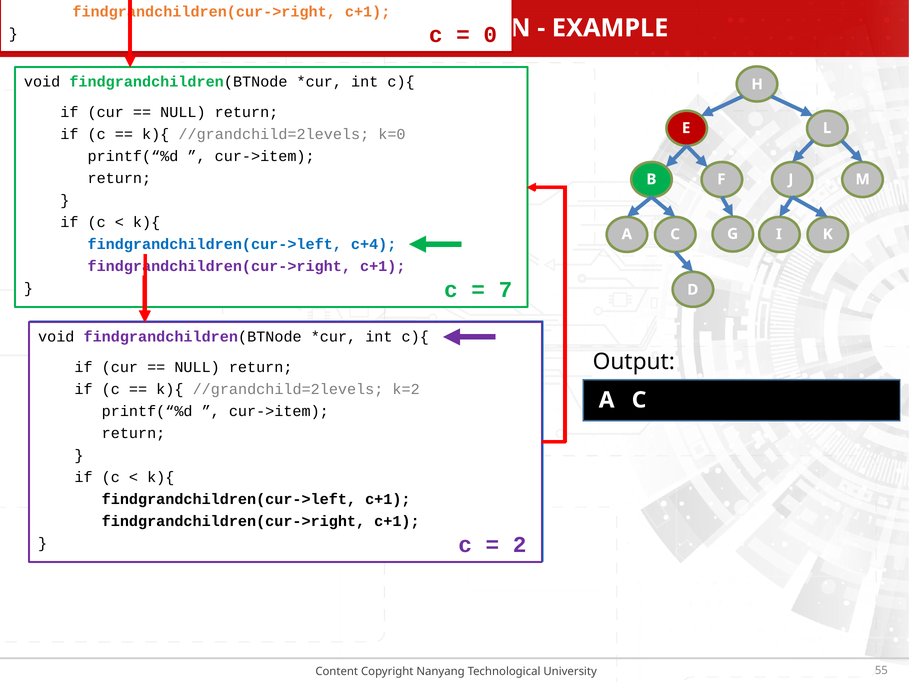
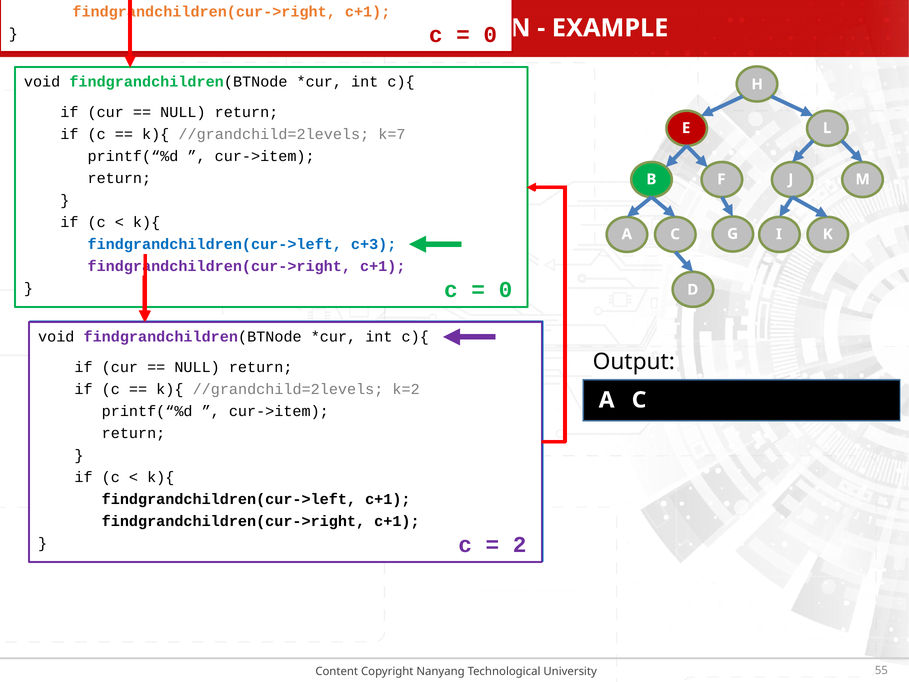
k=0: k=0 -> k=7
c+4: c+4 -> c+3
7 at (505, 290): 7 -> 0
